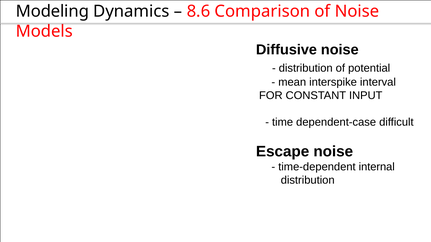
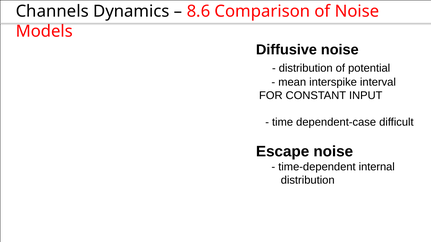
Modeling: Modeling -> Channels
